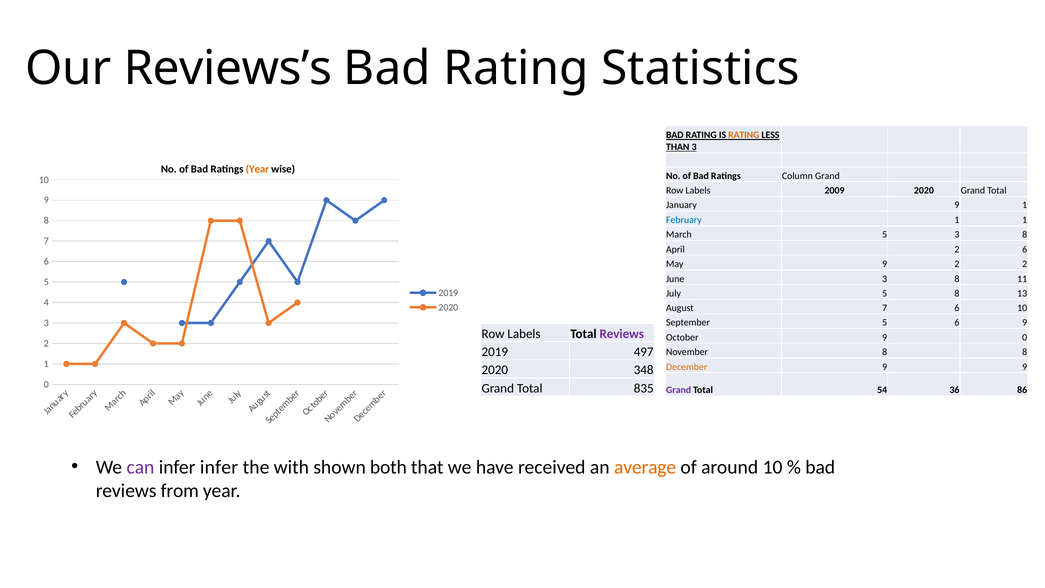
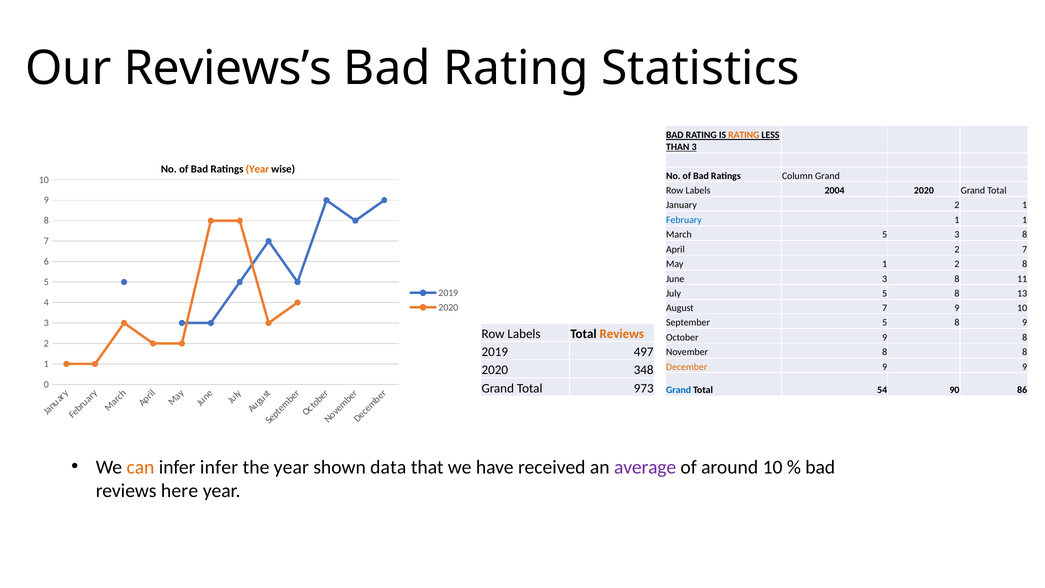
2009: 2009 -> 2004
January 9: 9 -> 2
2 6: 6 -> 7
May 9: 9 -> 1
2 2: 2 -> 8
7 6: 6 -> 9
September 5 6: 6 -> 8
Reviews at (622, 334) colour: purple -> orange
9 0: 0 -> 8
835: 835 -> 973
Grand at (679, 390) colour: purple -> blue
36: 36 -> 90
can colour: purple -> orange
the with: with -> year
both: both -> data
average colour: orange -> purple
from: from -> here
